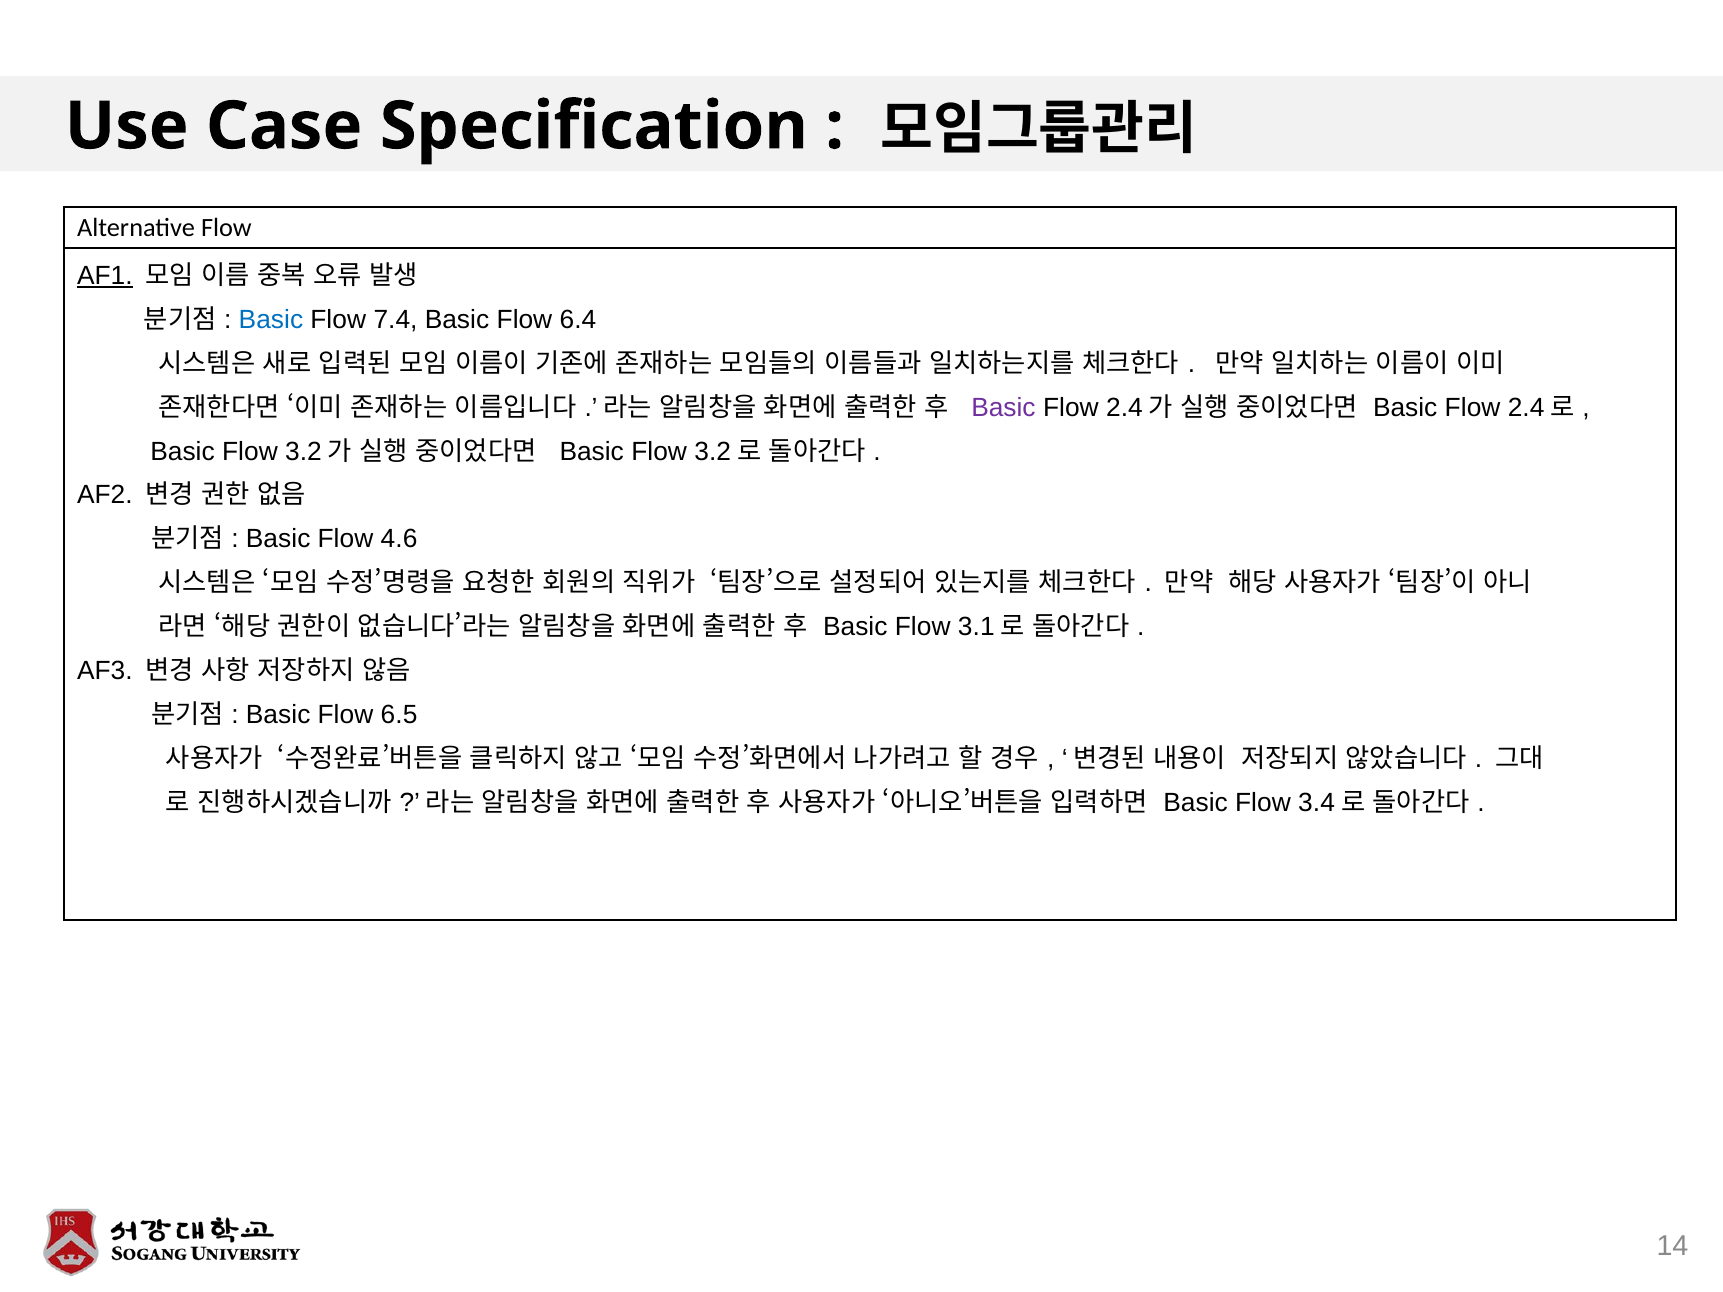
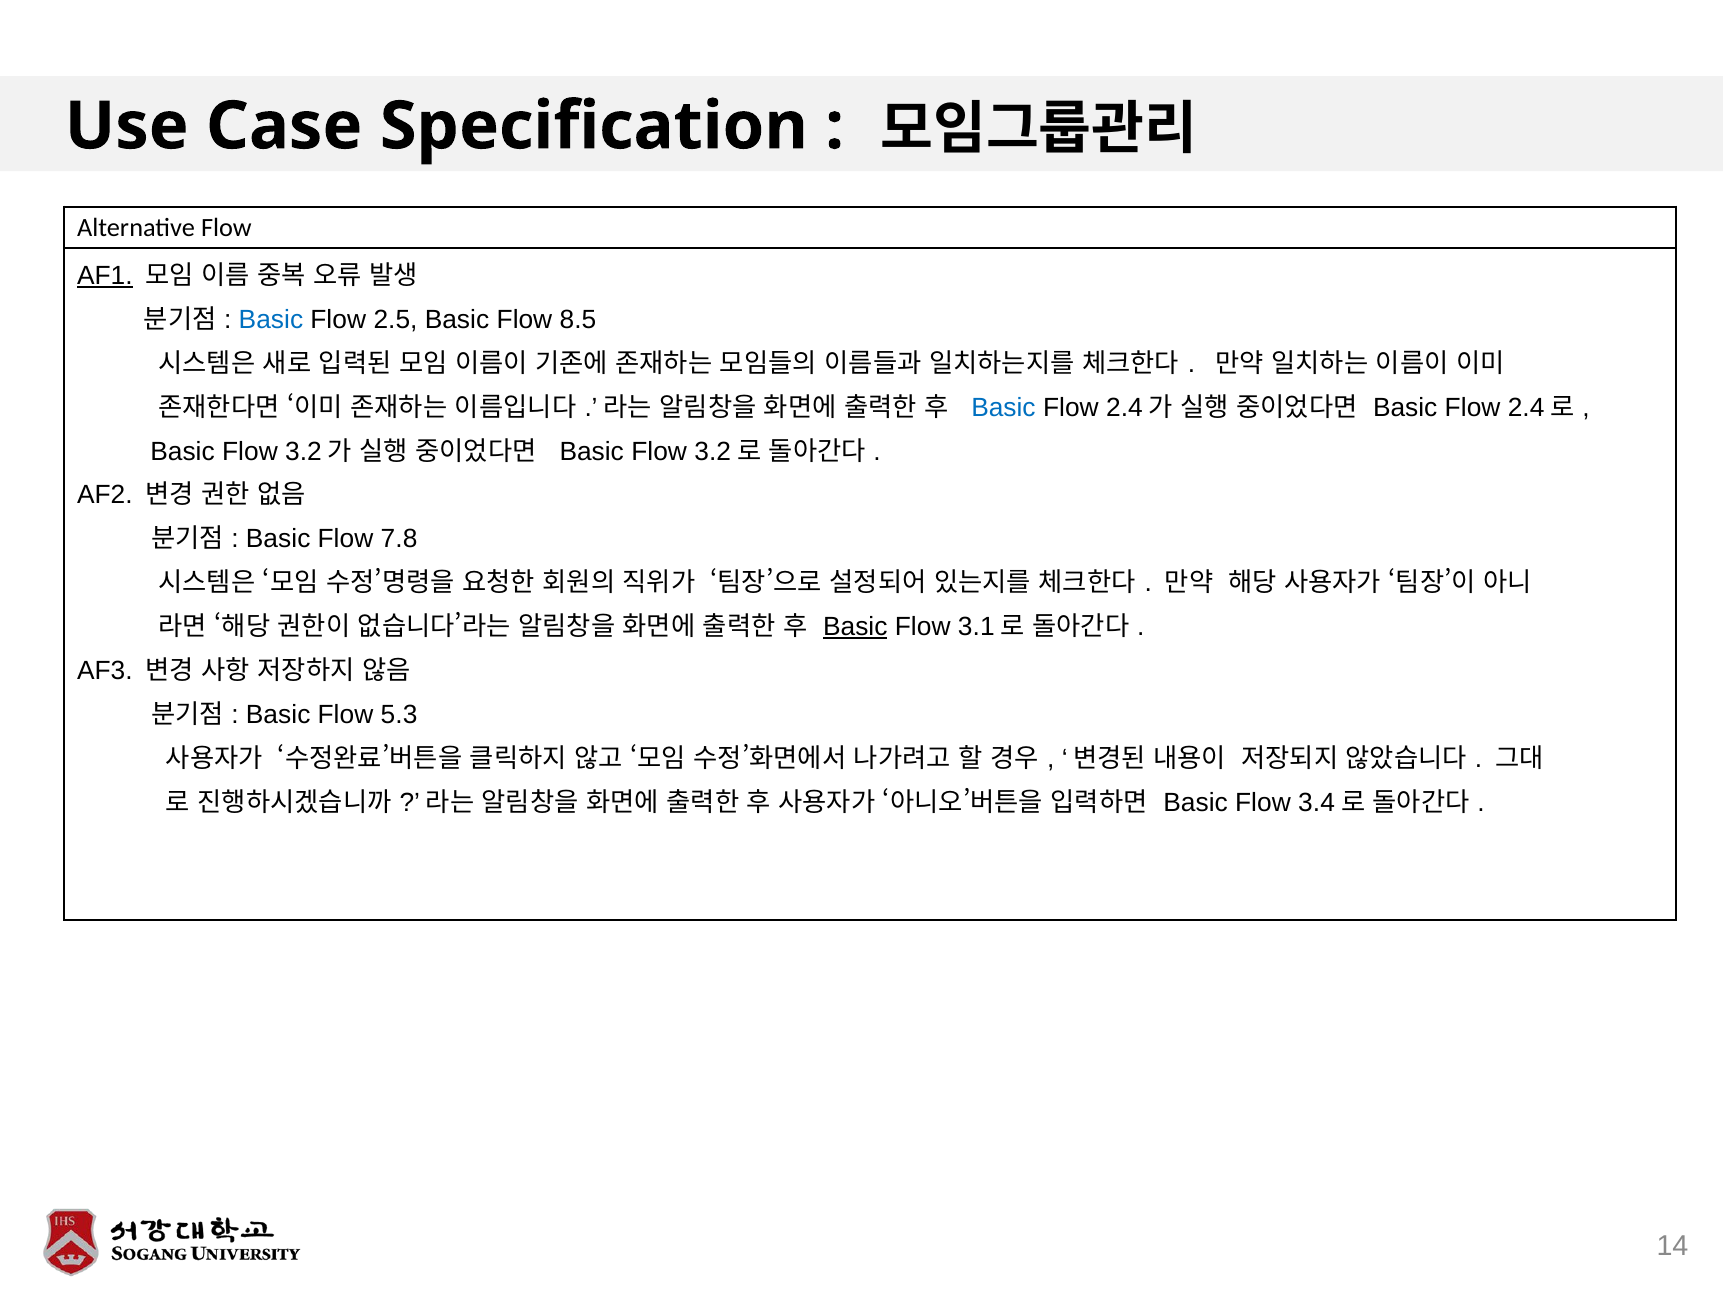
7.4: 7.4 -> 2.5
6.4: 6.4 -> 8.5
Basic at (1003, 408) colour: purple -> blue
4.6: 4.6 -> 7.8
Basic at (855, 627) underline: none -> present
6.5: 6.5 -> 5.3
